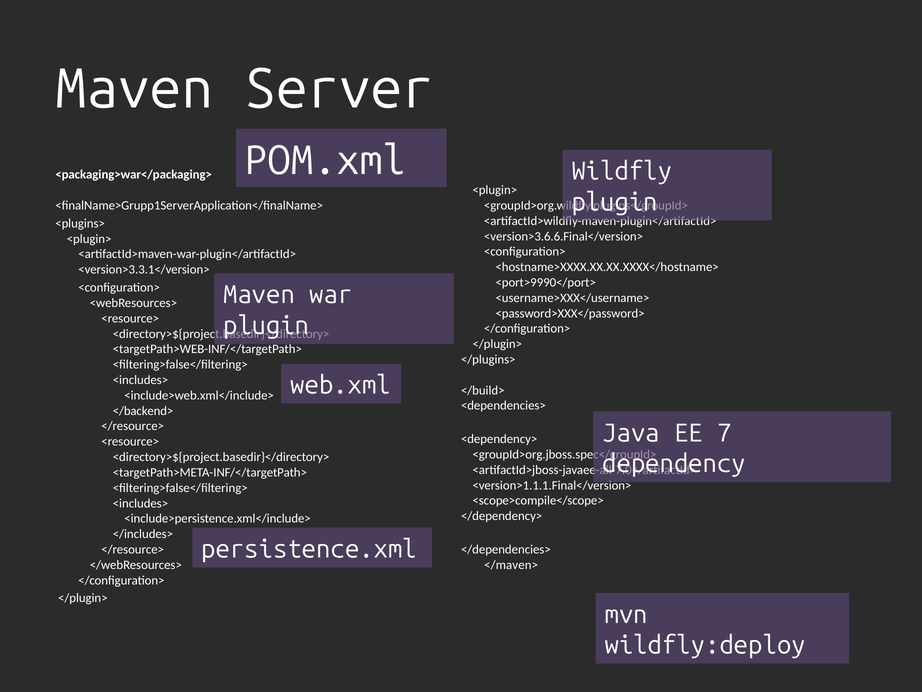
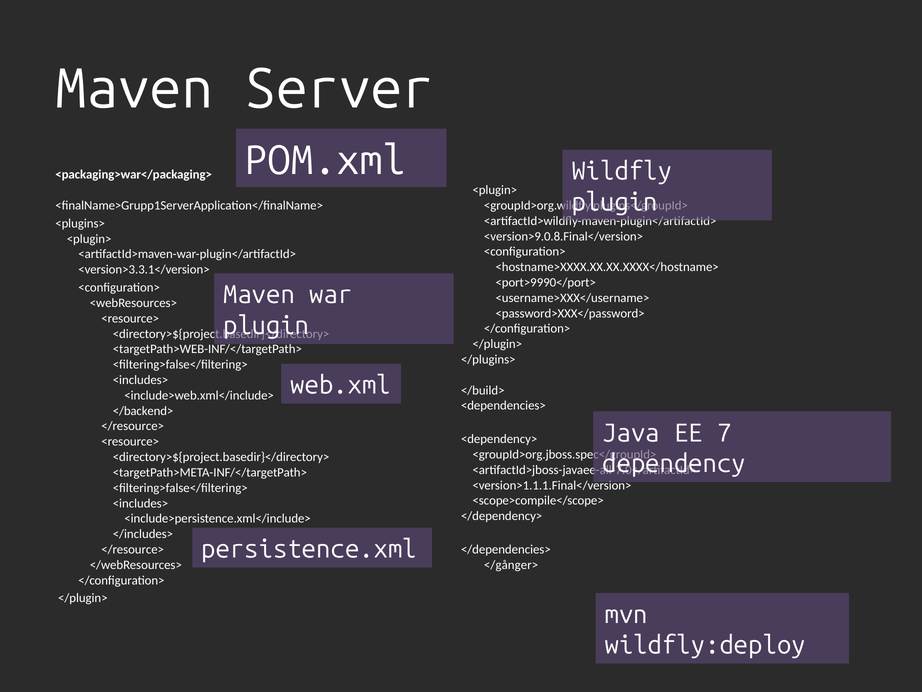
<version>3.6.6.Final</version>: <version>3.6.6.Final</version> -> <version>9.0.8.Final</version>
</maven>: </maven> -> </gånger>
